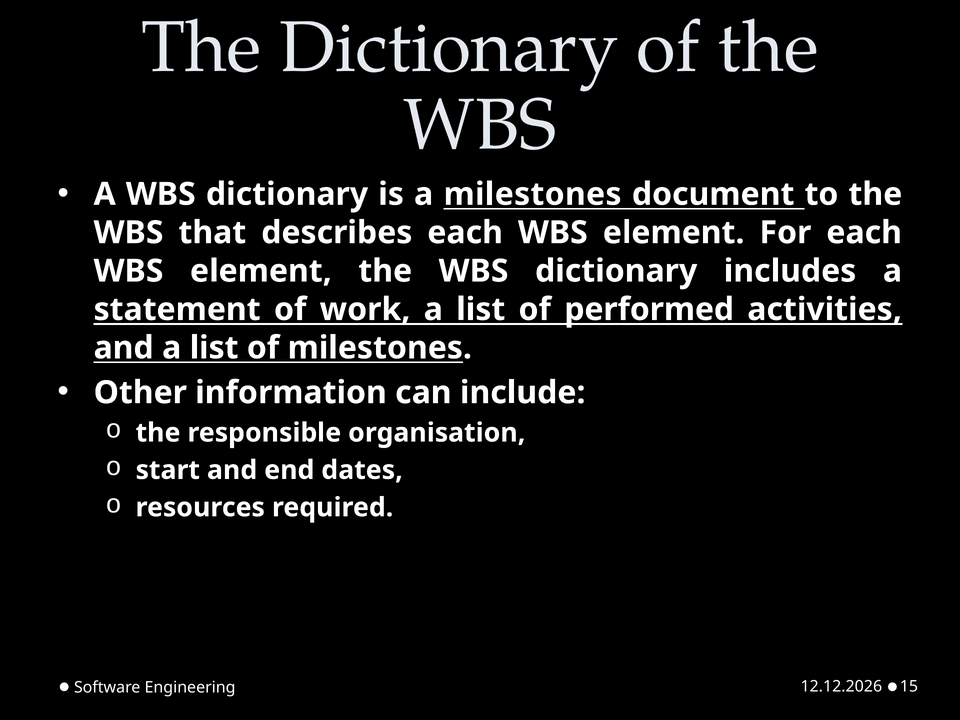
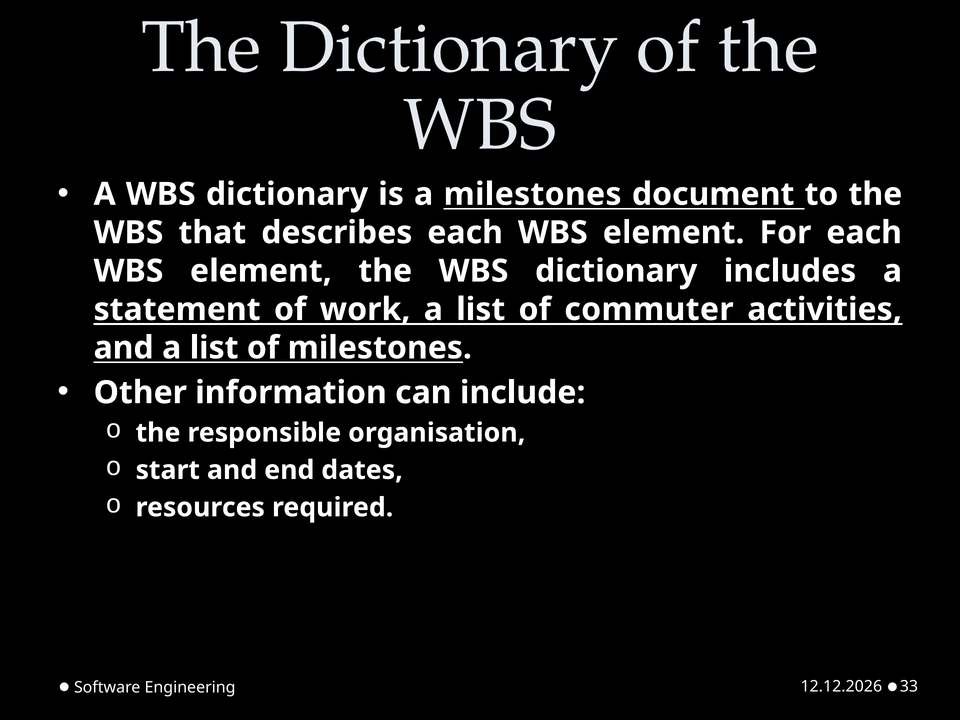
performed: performed -> commuter
15: 15 -> 33
